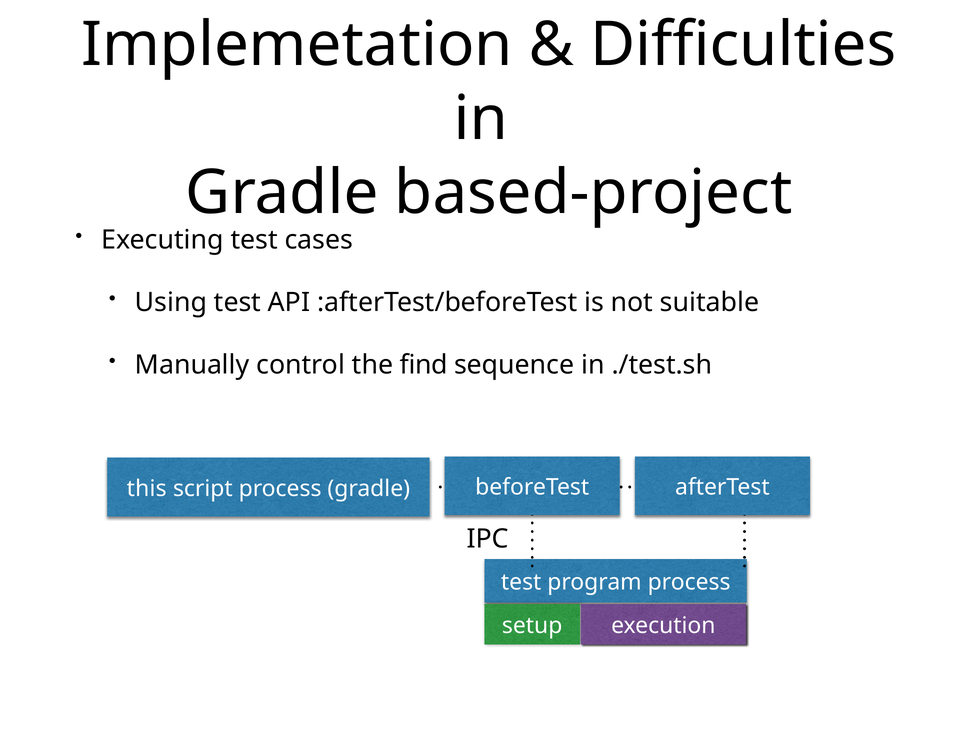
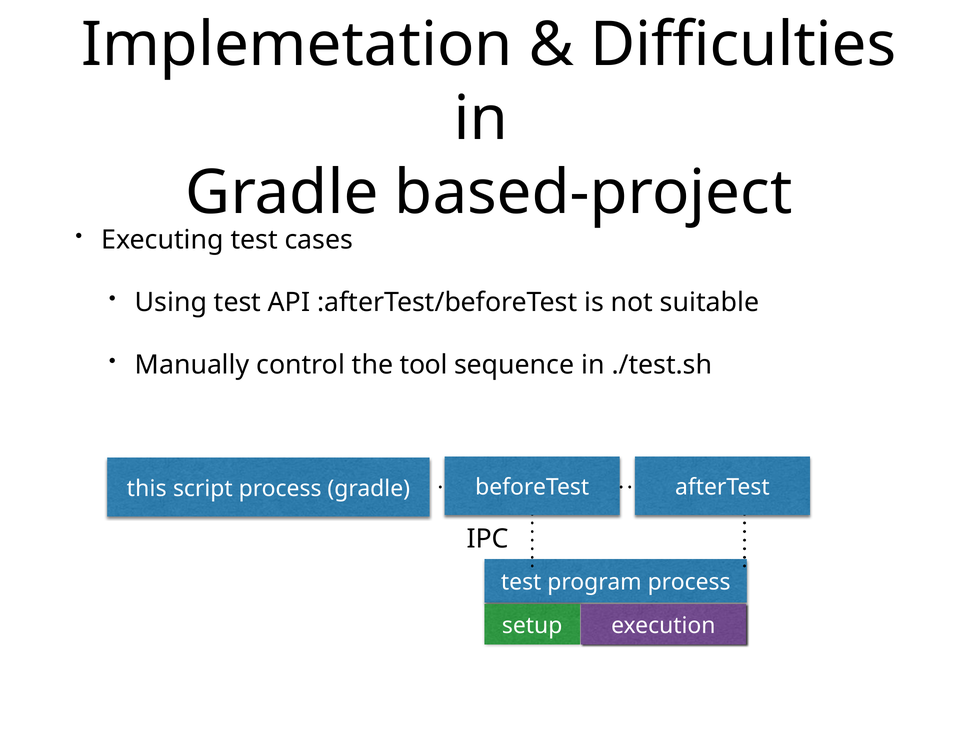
find: find -> tool
